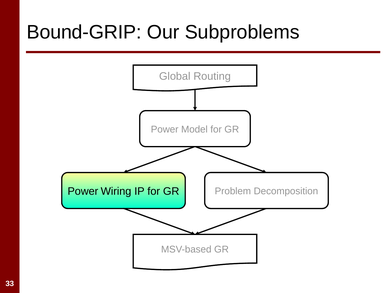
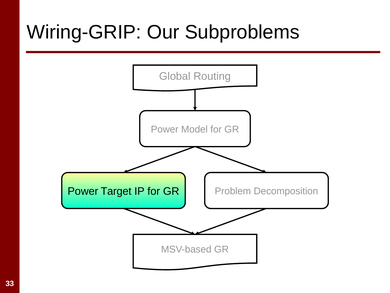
Bound-GRIP: Bound-GRIP -> Wiring-GRIP
Wiring: Wiring -> Target
